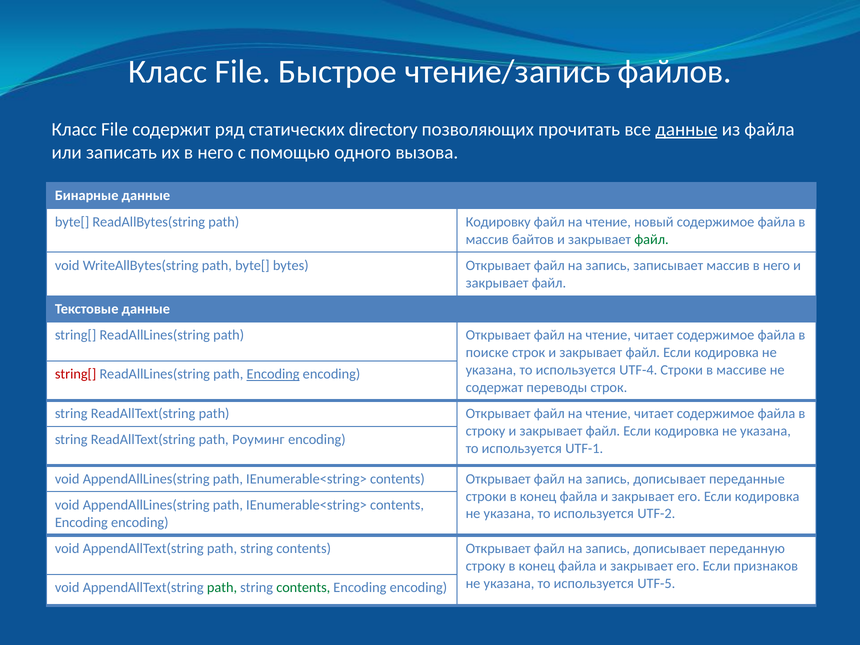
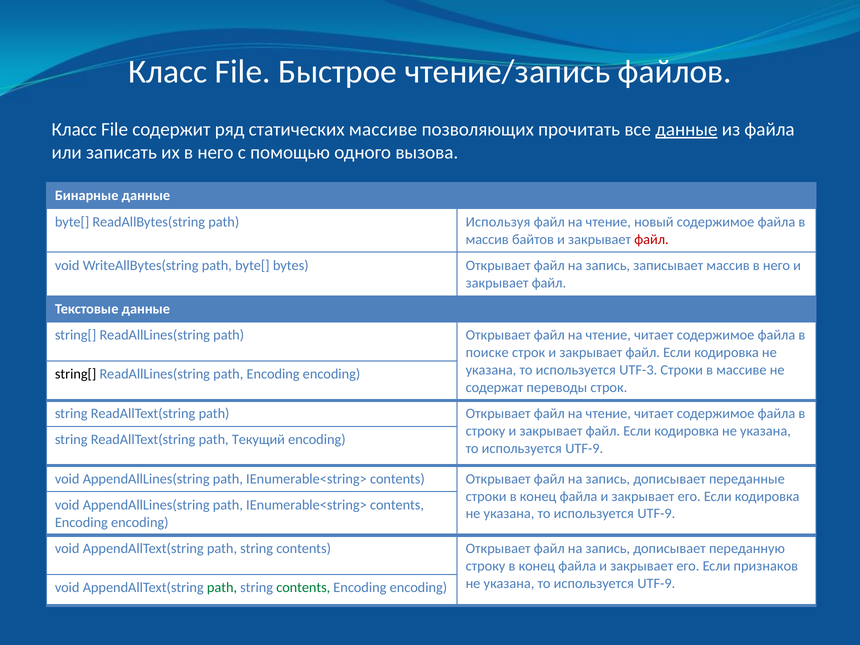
статических directory: directory -> массиве
Кодировку: Кодировку -> Используя
файл at (652, 239) colour: green -> red
UTF-4: UTF-4 -> UTF-3
string[ at (76, 374) colour: red -> black
Encoding at (273, 374) underline: present -> none
Роуминг: Роуминг -> Текущий
UTF-1 at (584, 449): UTF-1 -> UTF-9
UTF-2 at (656, 514): UTF-2 -> UTF-9
UTF-5 at (656, 583): UTF-5 -> UTF-9
